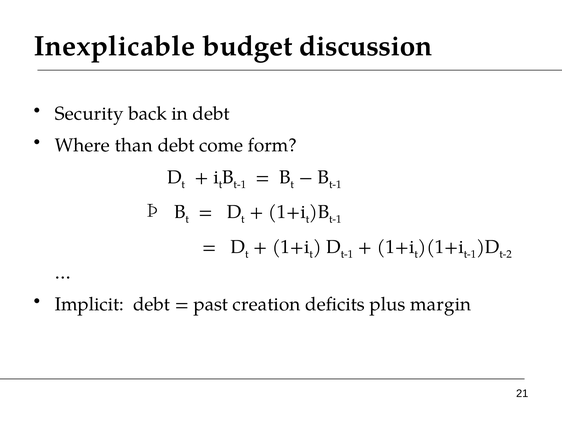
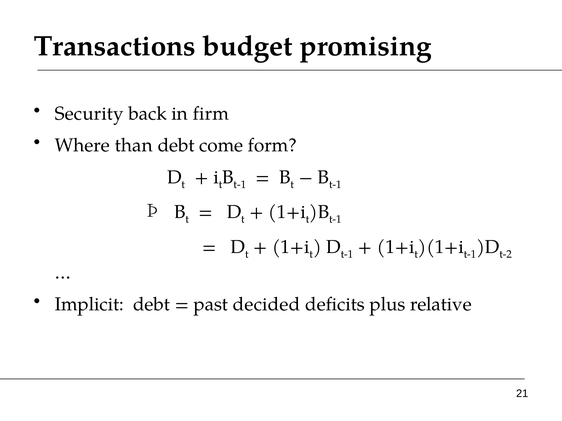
Inexplicable: Inexplicable -> Transactions
discussion: discussion -> promising
in debt: debt -> firm
creation: creation -> decided
margin: margin -> relative
